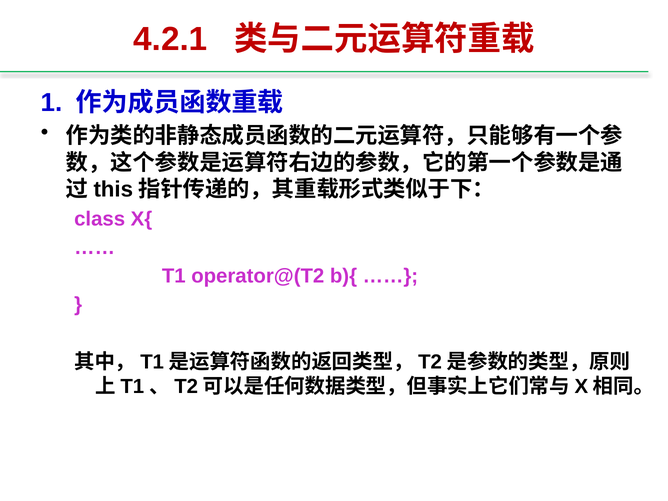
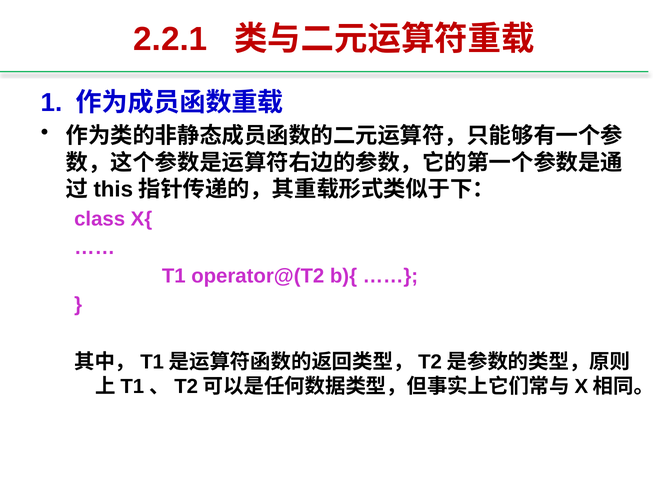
4.2.1: 4.2.1 -> 2.2.1
